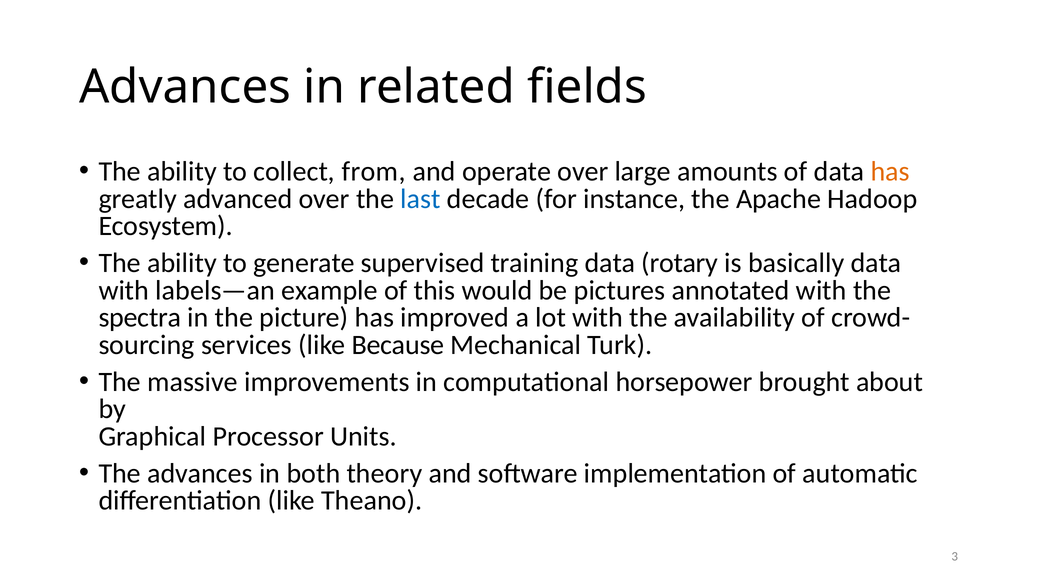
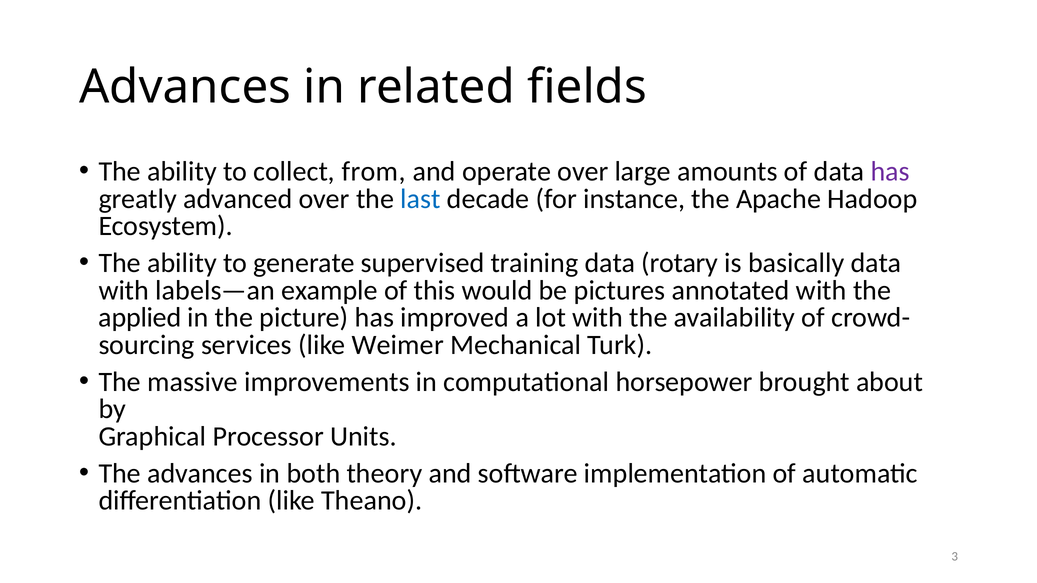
has at (890, 172) colour: orange -> purple
spectra: spectra -> applied
Because: Because -> Weimer
